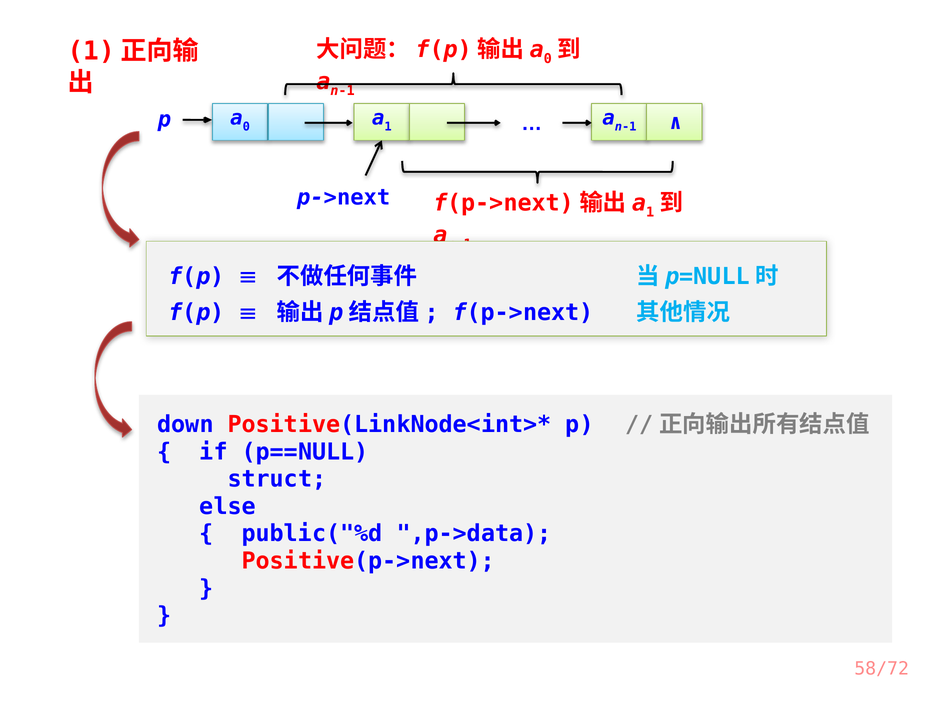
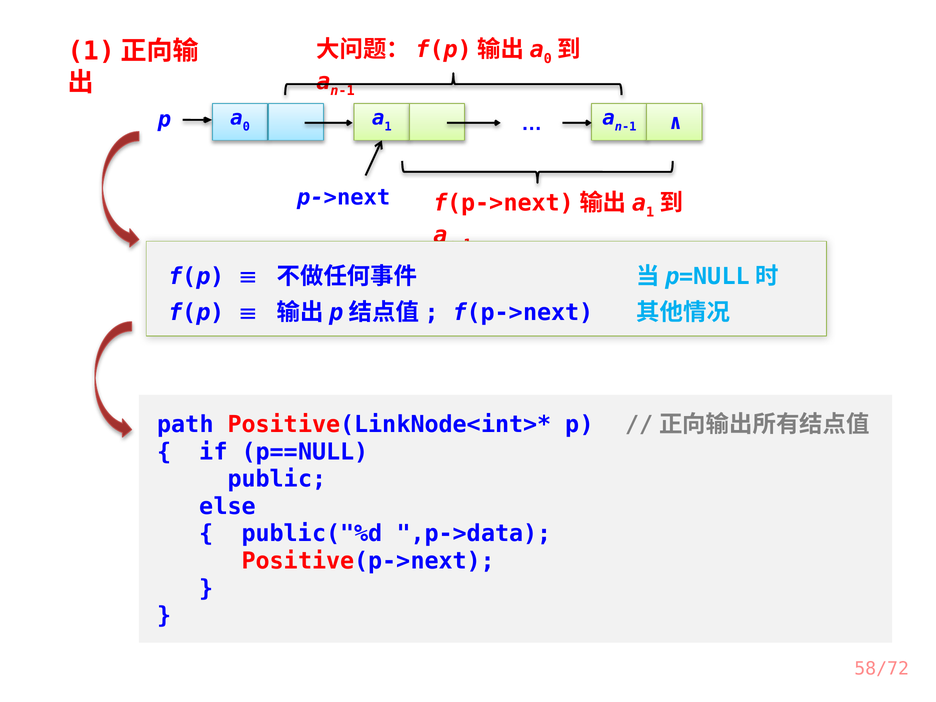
down: down -> path
struct: struct -> public
